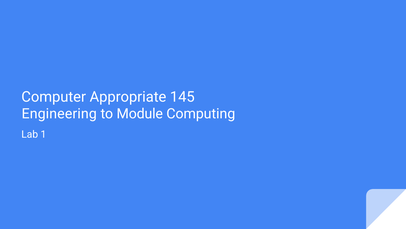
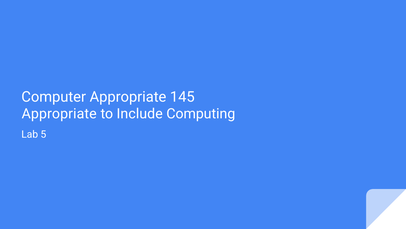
Engineering at (59, 113): Engineering -> Appropriate
Module: Module -> Include
1: 1 -> 5
